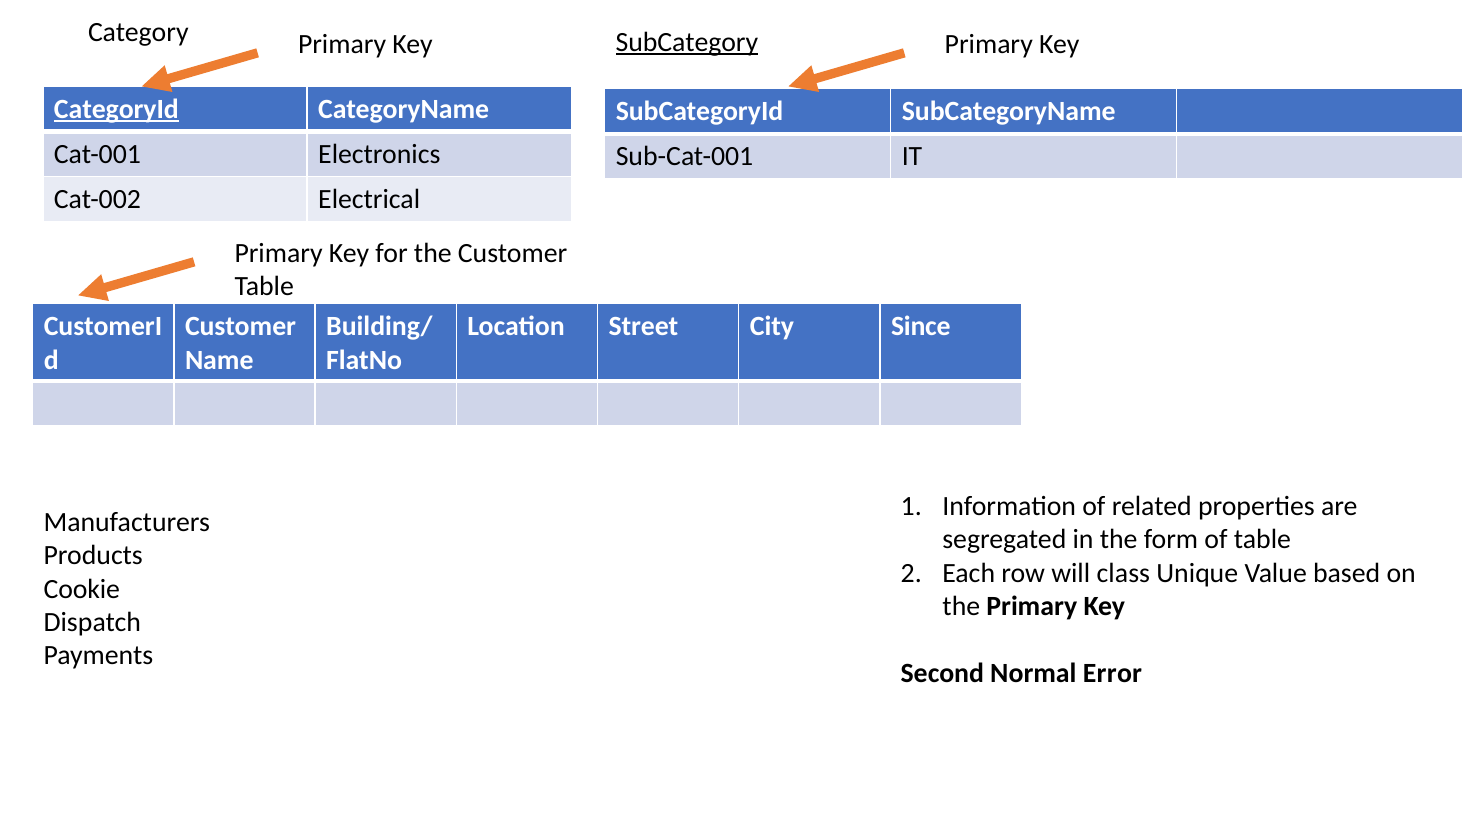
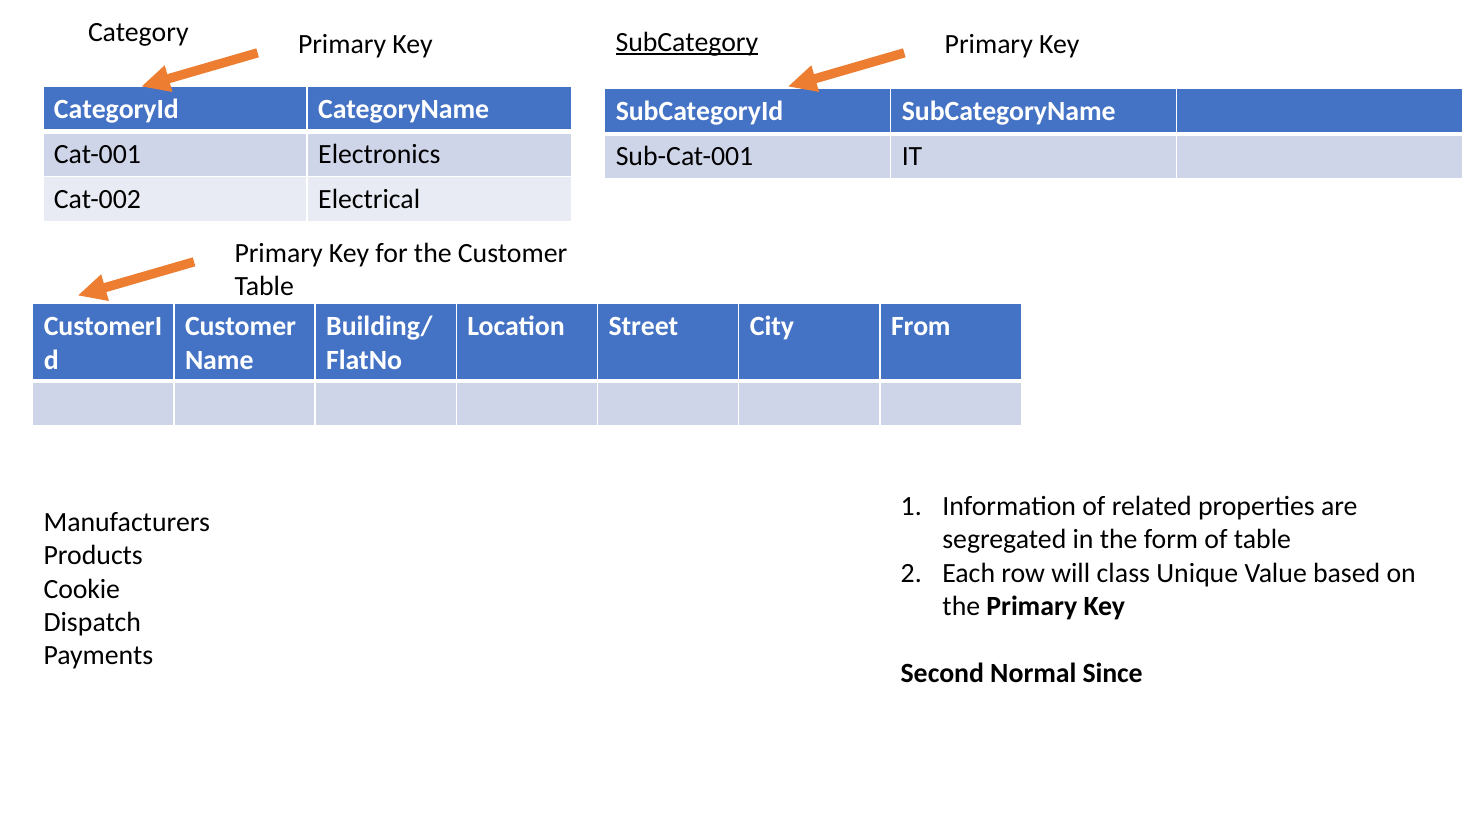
CategoryId underline: present -> none
Since: Since -> From
Error: Error -> Since
